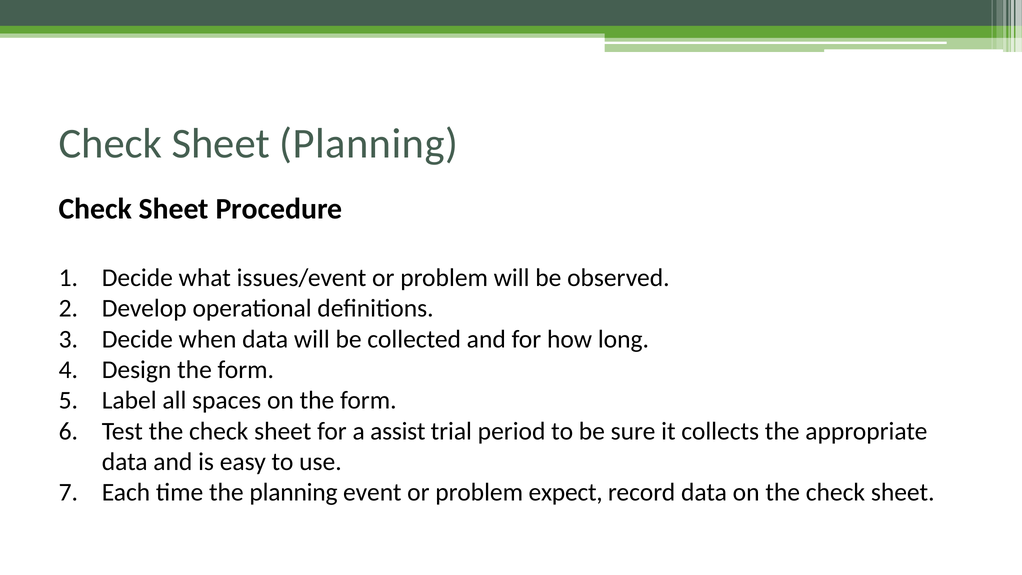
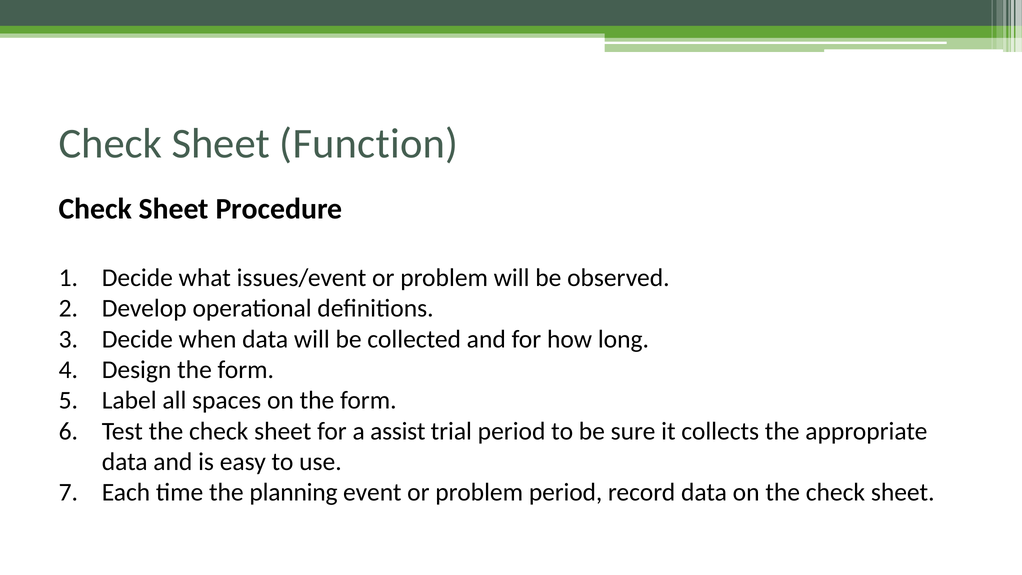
Sheet Planning: Planning -> Function
problem expect: expect -> period
